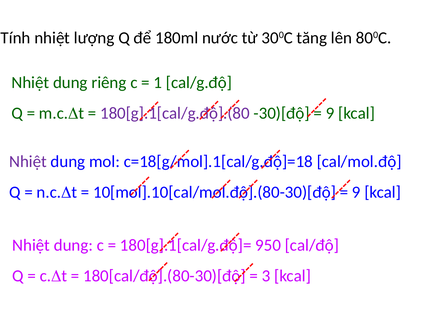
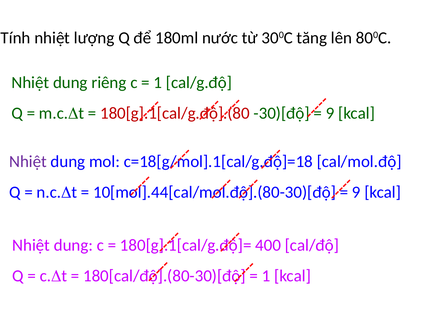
180[g].1[cal/g.độ].(80 colour: purple -> red
10[mol].10[cal/mol.độ].(80-30)[độ: 10[mol].10[cal/mol.độ].(80-30)[độ -> 10[mol].44[cal/mol.độ].(80-30)[độ
950: 950 -> 400
3 at (266, 276): 3 -> 1
